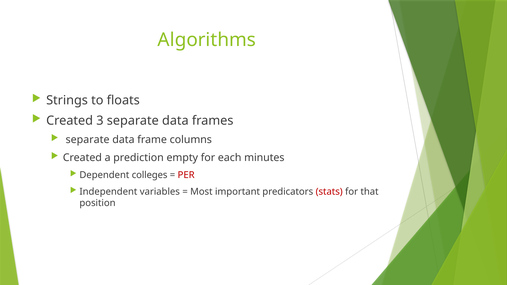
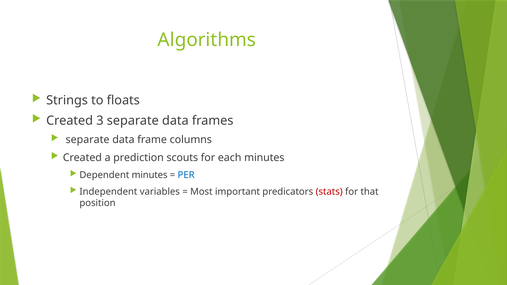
empty: empty -> scouts
Dependent colleges: colleges -> minutes
PER colour: red -> blue
